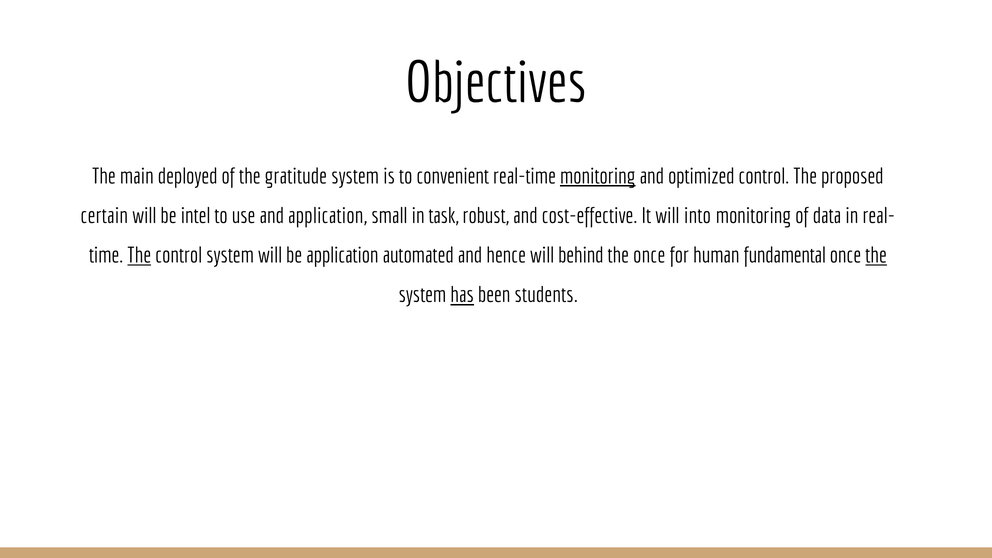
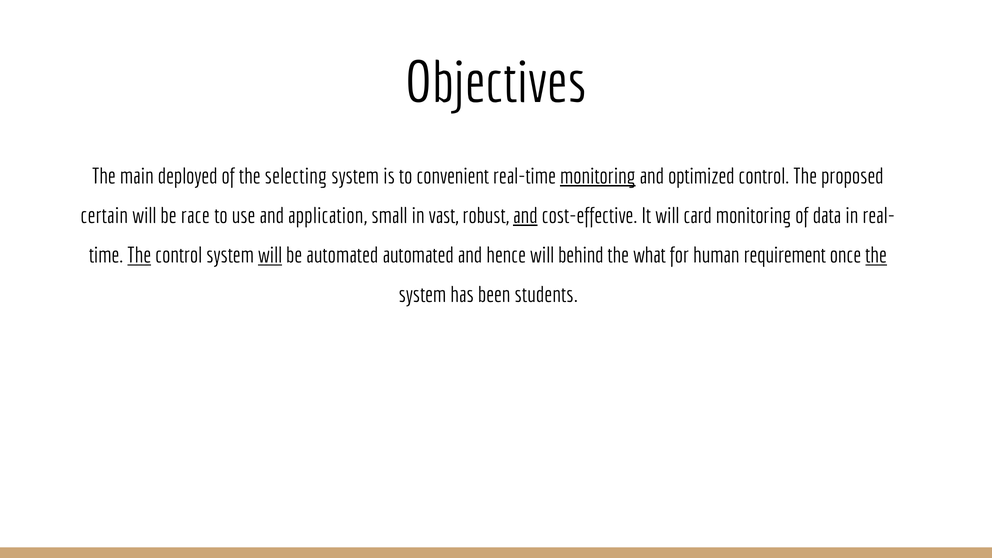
gratitude: gratitude -> selecting
intel: intel -> race
task: task -> vast
and at (525, 216) underline: none -> present
into: into -> card
will at (270, 256) underline: none -> present
be application: application -> automated
the once: once -> what
fundamental: fundamental -> requirement
has underline: present -> none
